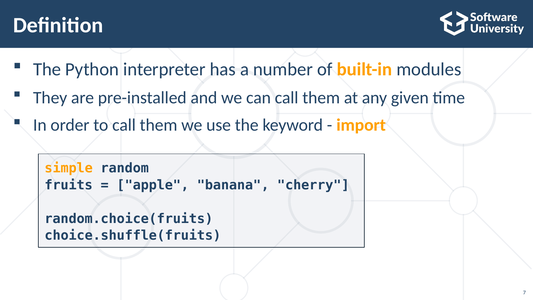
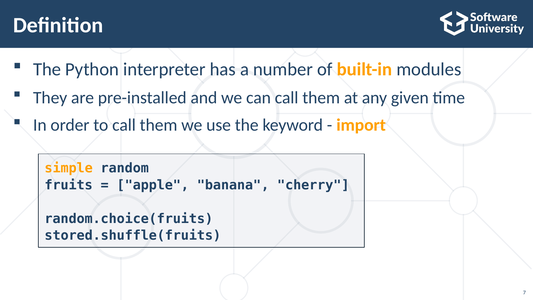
choice.shuffle(fruits: choice.shuffle(fruits -> stored.shuffle(fruits
